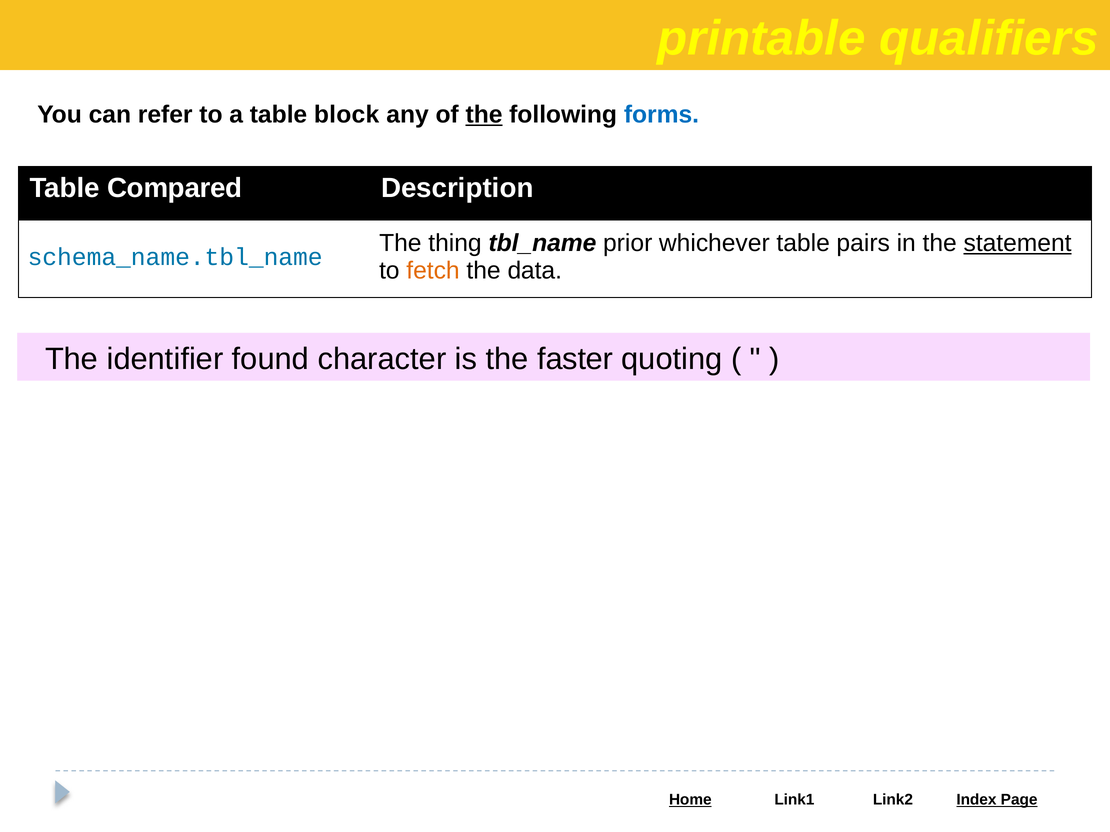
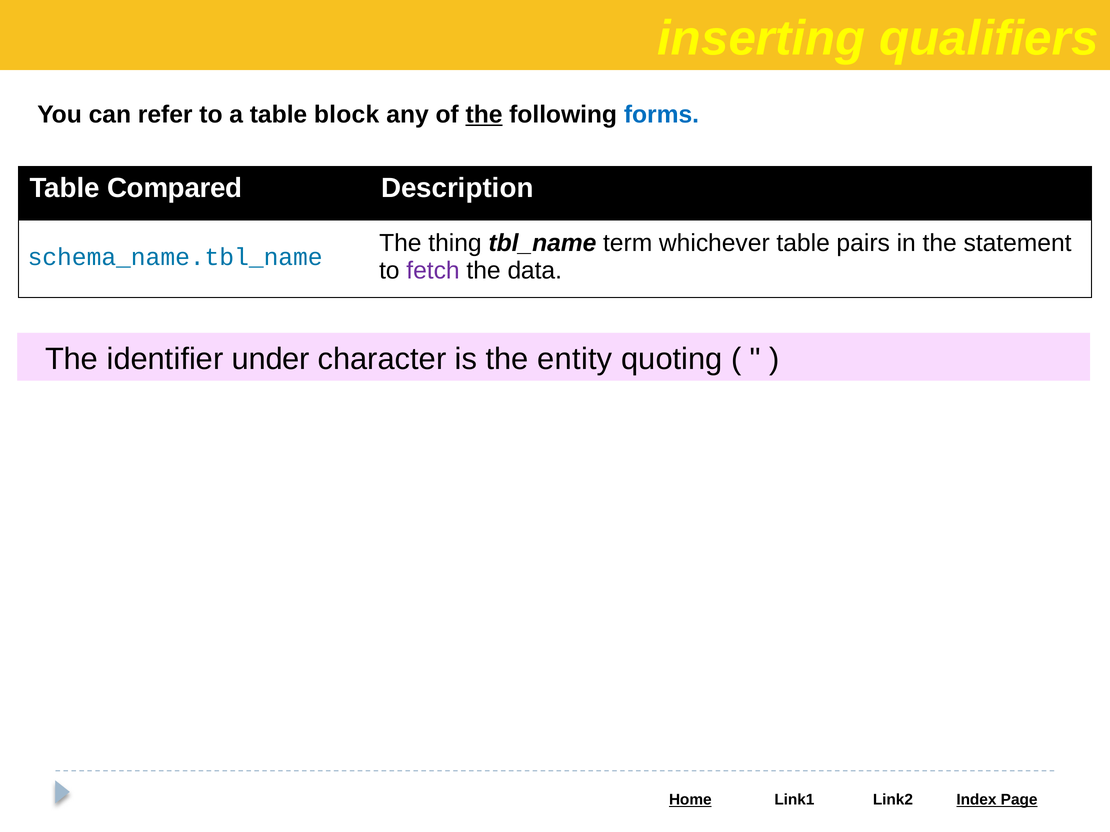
printable: printable -> inserting
prior: prior -> term
statement underline: present -> none
fetch colour: orange -> purple
found: found -> under
faster: faster -> entity
